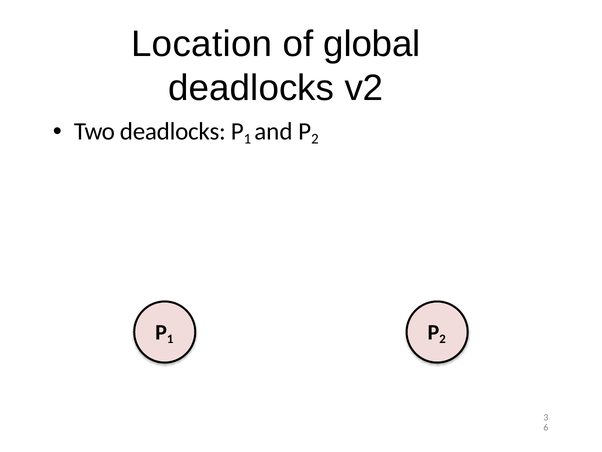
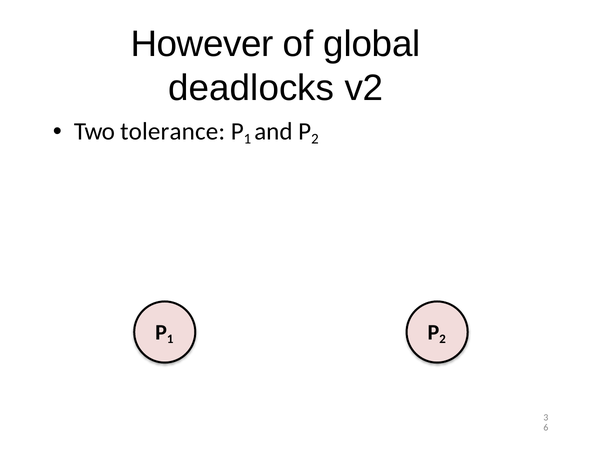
Location: Location -> However
Two deadlocks: deadlocks -> tolerance
